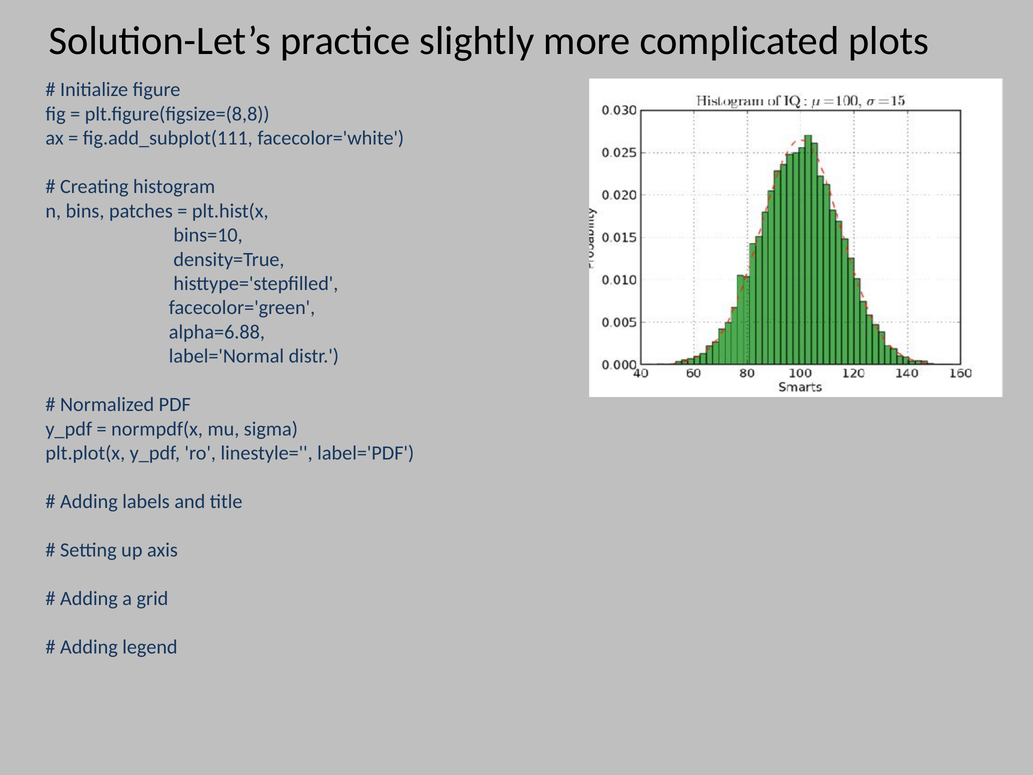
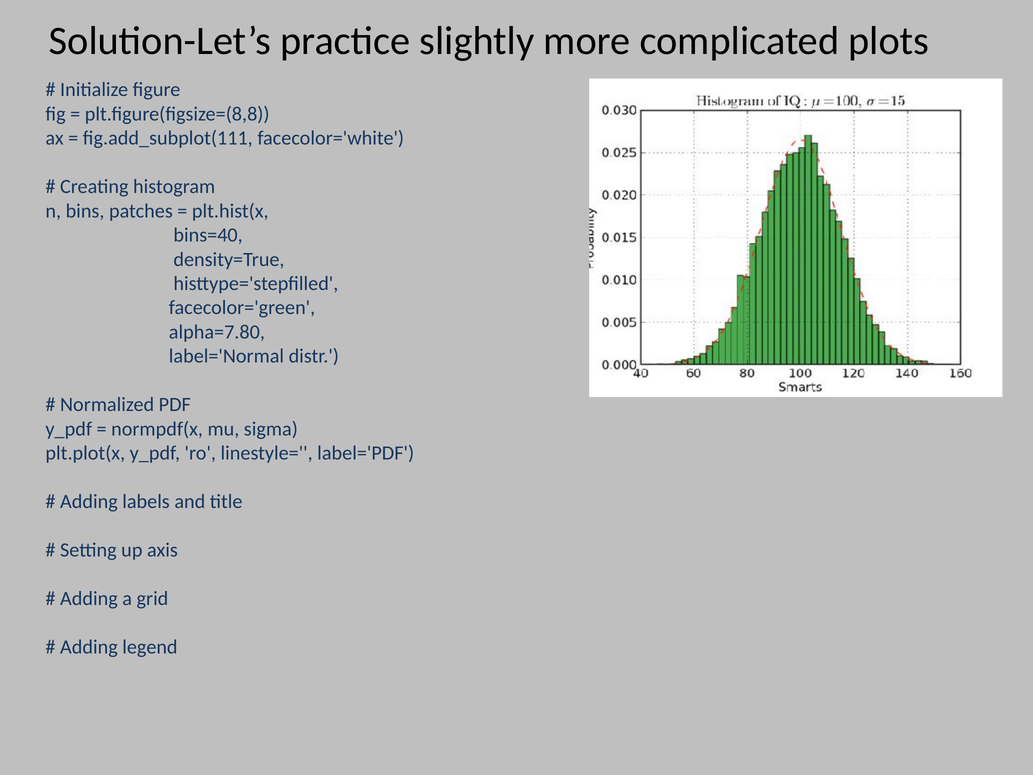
bins=10: bins=10 -> bins=40
alpha=6.88: alpha=6.88 -> alpha=7.80
